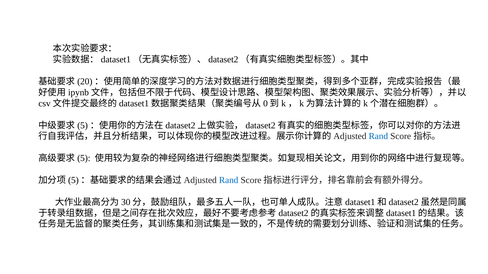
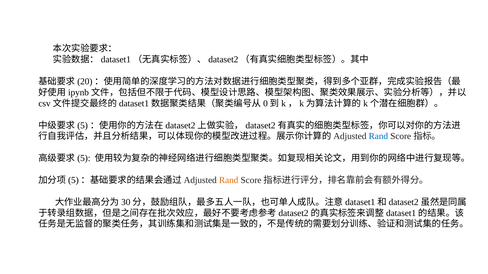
Rand at (229, 180) colour: blue -> orange
